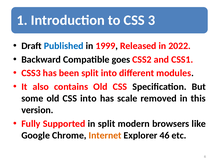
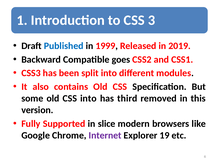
2022: 2022 -> 2019
scale: scale -> third
in split: split -> slice
Internet colour: orange -> purple
46: 46 -> 19
